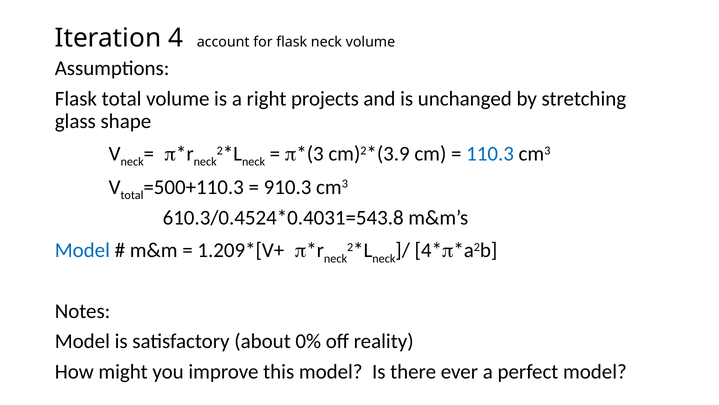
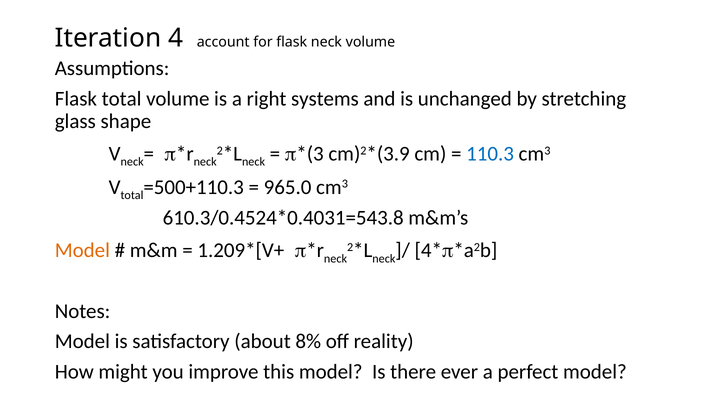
projects: projects -> systems
910.3: 910.3 -> 965.0
Model at (82, 250) colour: blue -> orange
0%: 0% -> 8%
